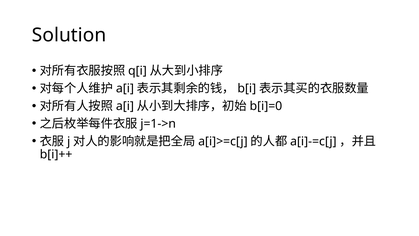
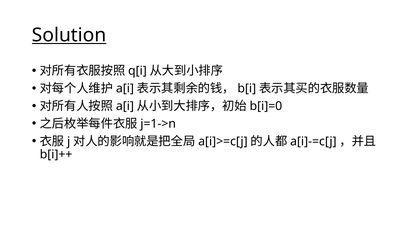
Solution underline: none -> present
